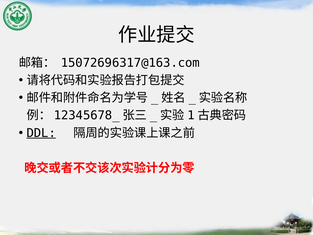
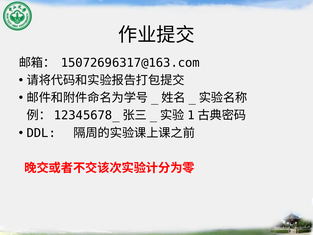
DDL underline: present -> none
